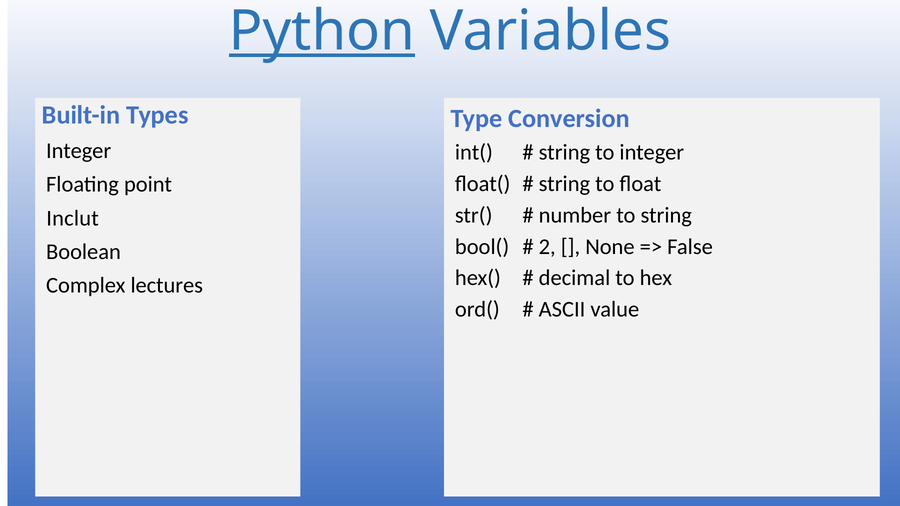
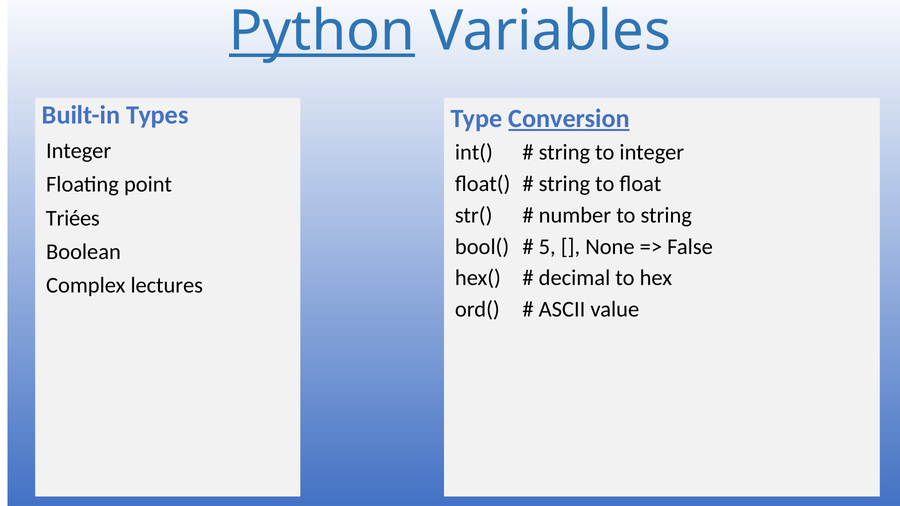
Conversion underline: none -> present
Inclut: Inclut -> Triées
2: 2 -> 5
